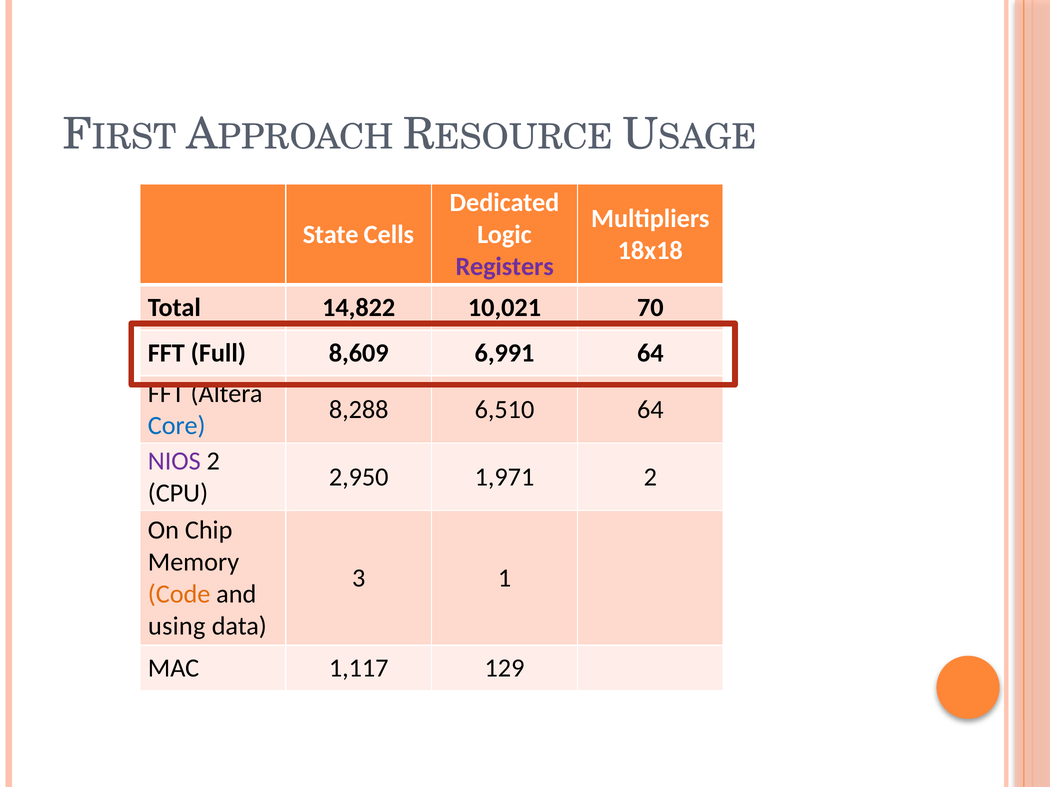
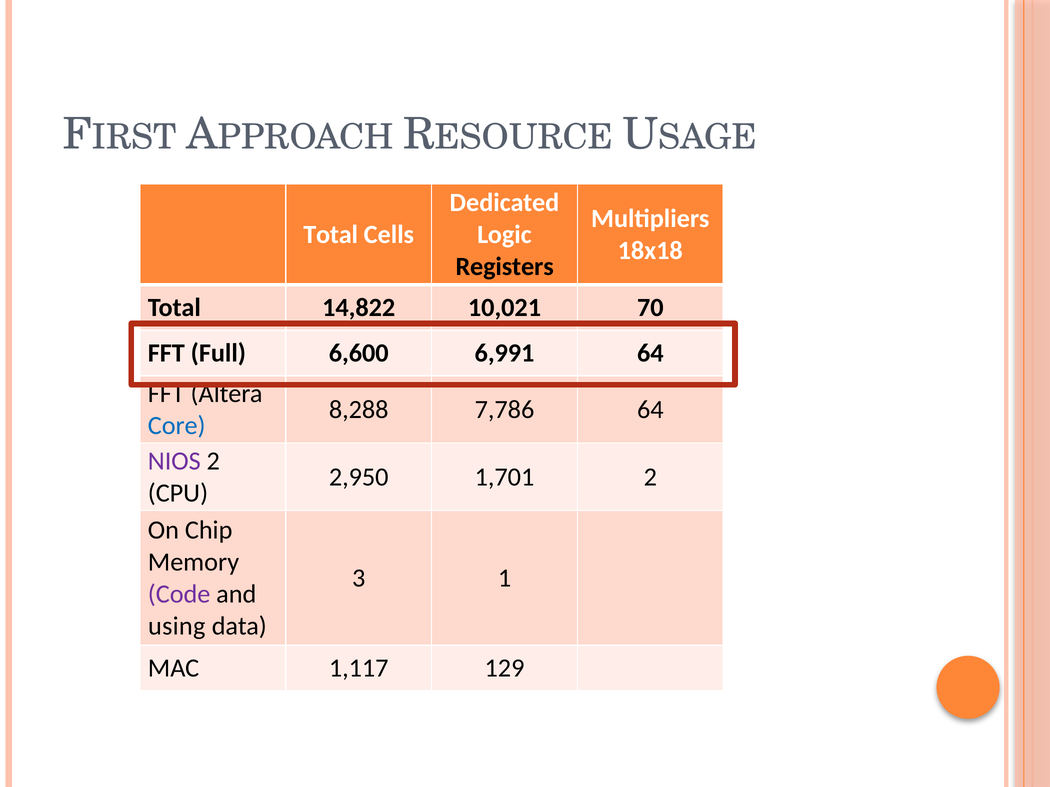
State at (331, 235): State -> Total
Registers colour: purple -> black
8,609: 8,609 -> 6,600
6,510: 6,510 -> 7,786
1,971: 1,971 -> 1,701
Code colour: orange -> purple
